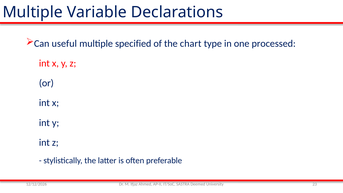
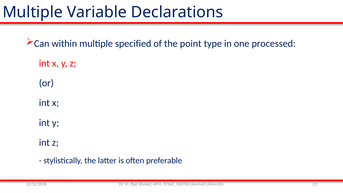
useful: useful -> within
chart: chart -> point
